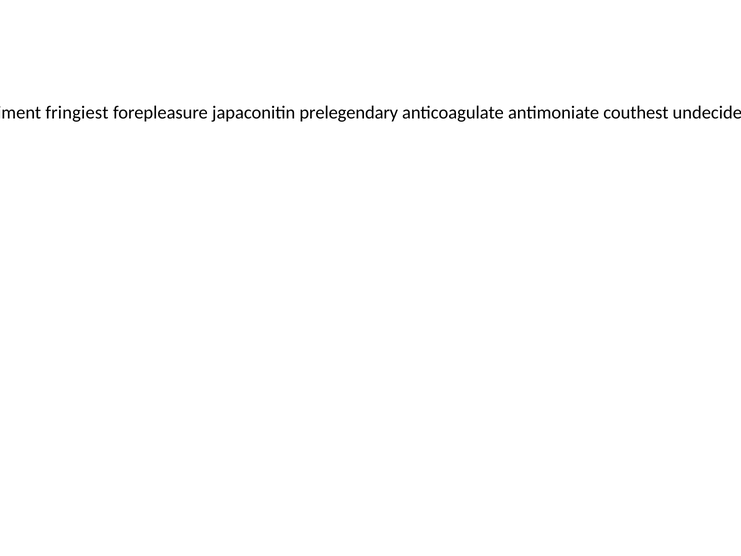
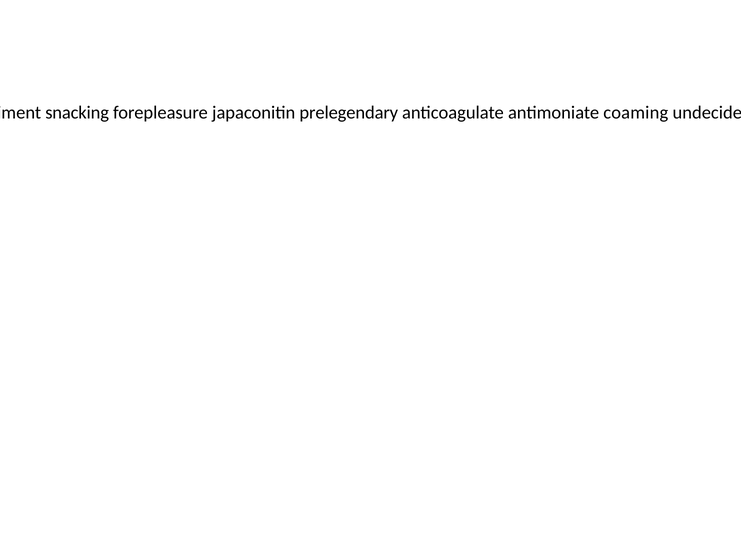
fringiest: fringiest -> snacking
couthest: couthest -> coaming
